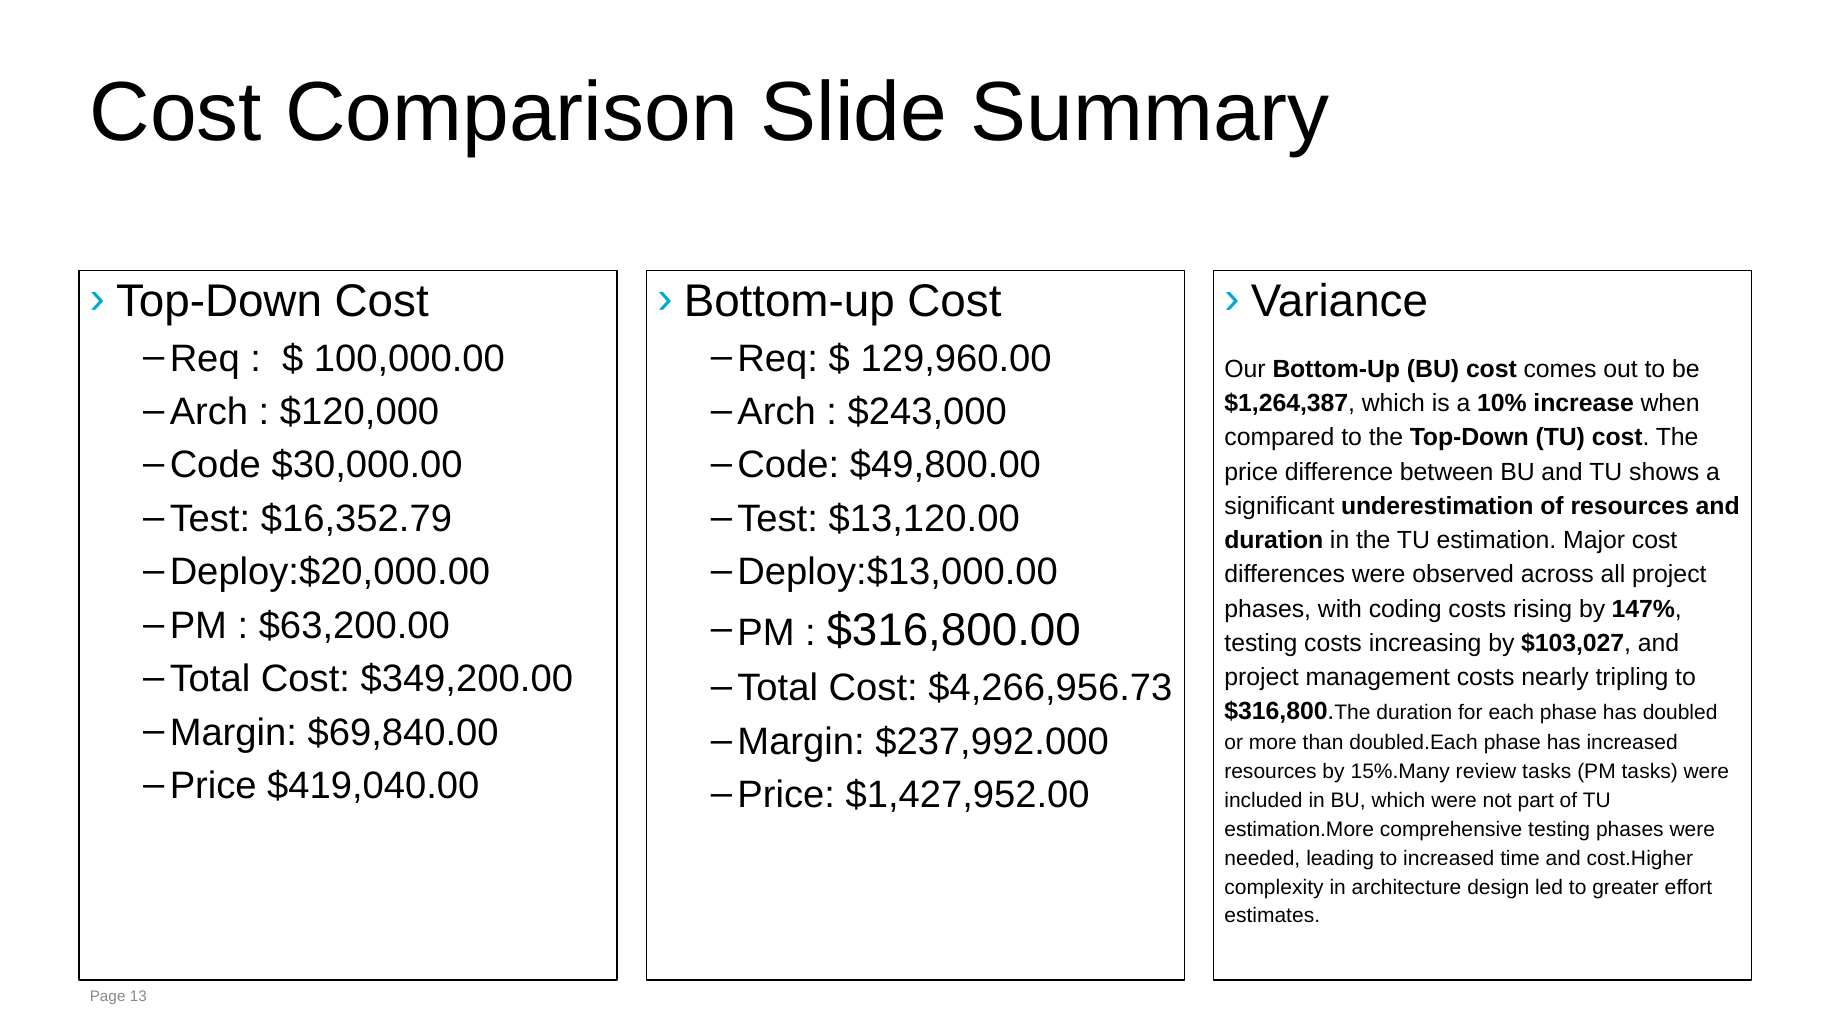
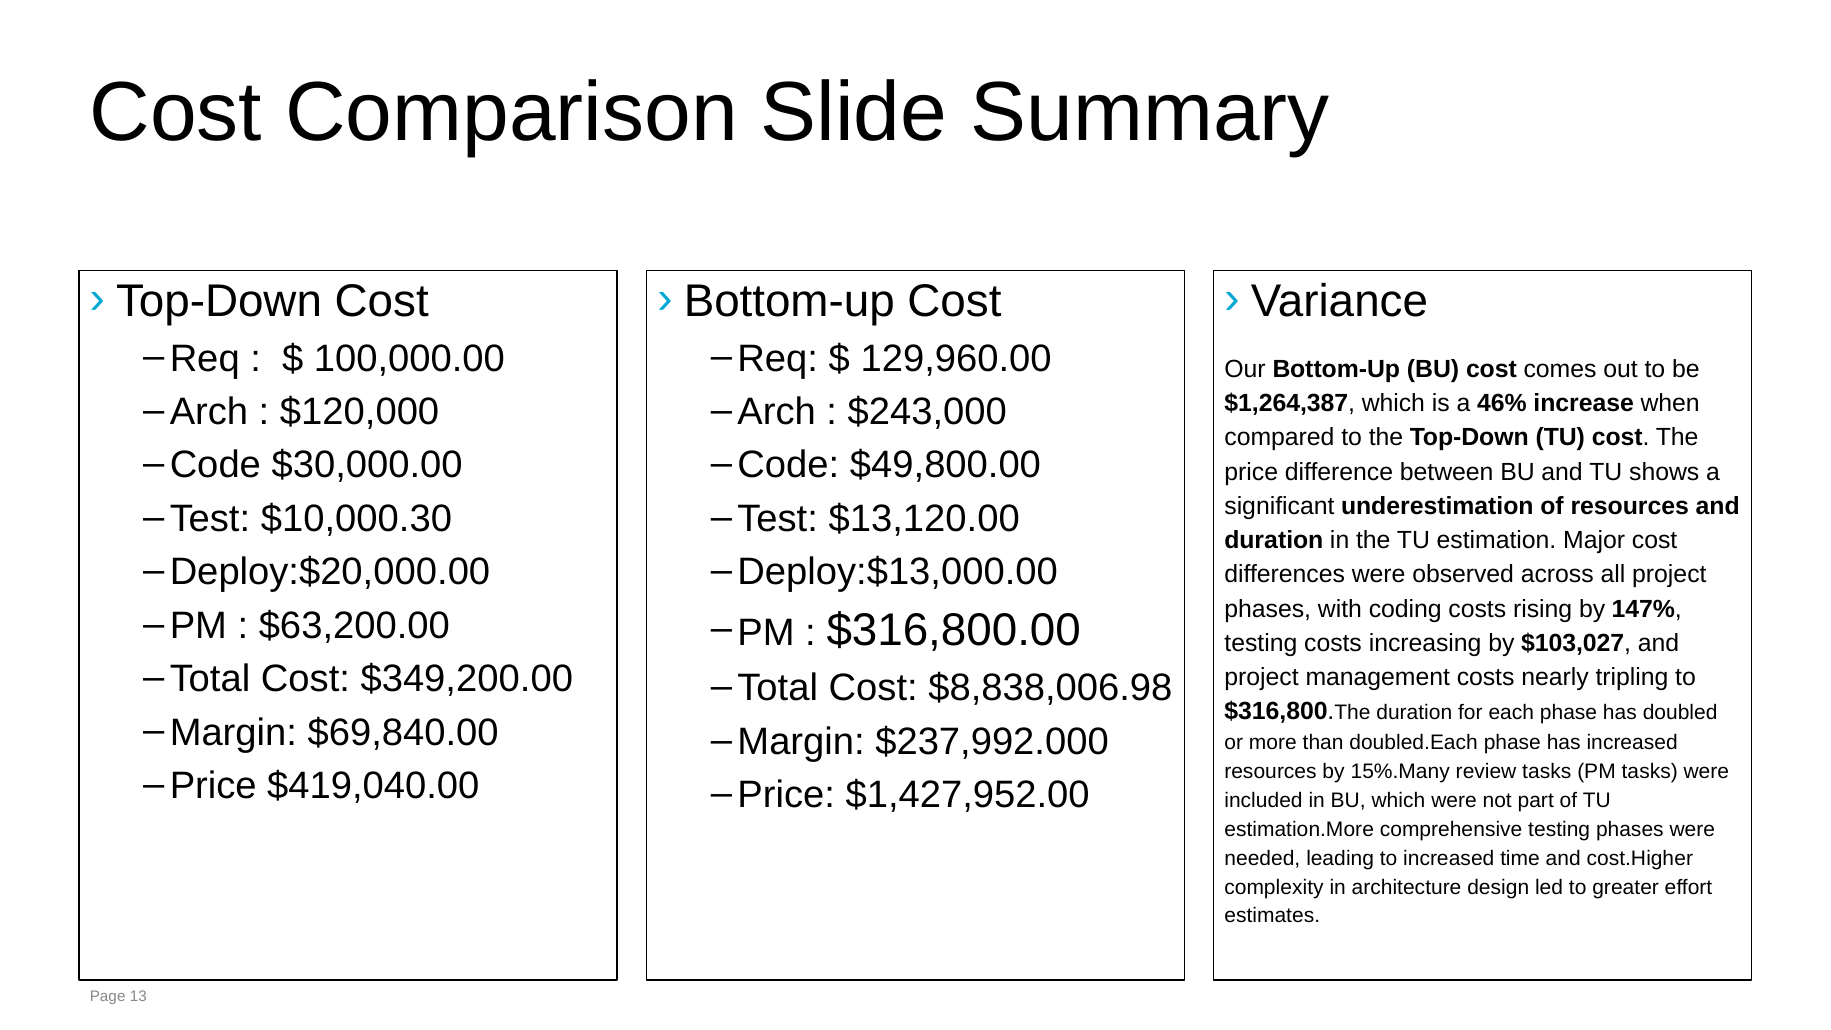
10%: 10% -> 46%
$16,352.79: $16,352.79 -> $10,000.30
$4,266,956.73: $4,266,956.73 -> $8,838,006.98
